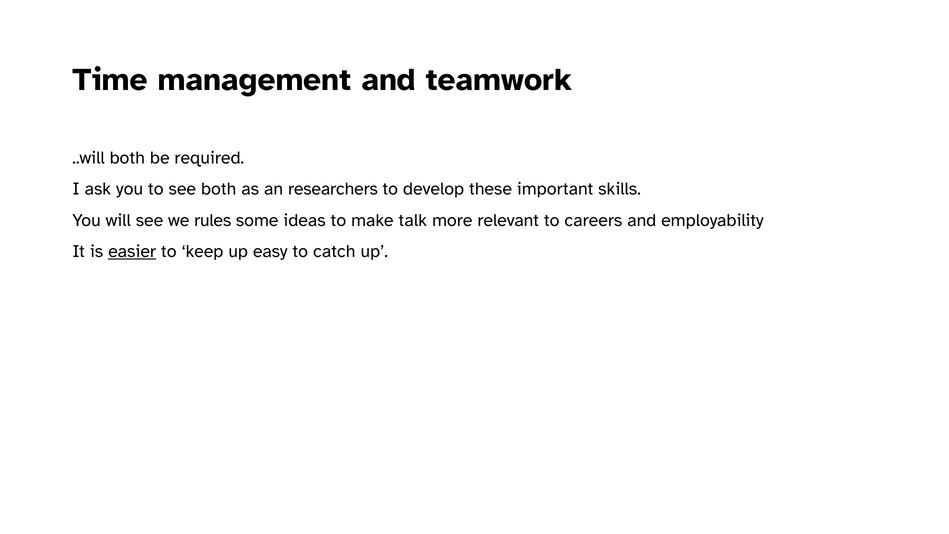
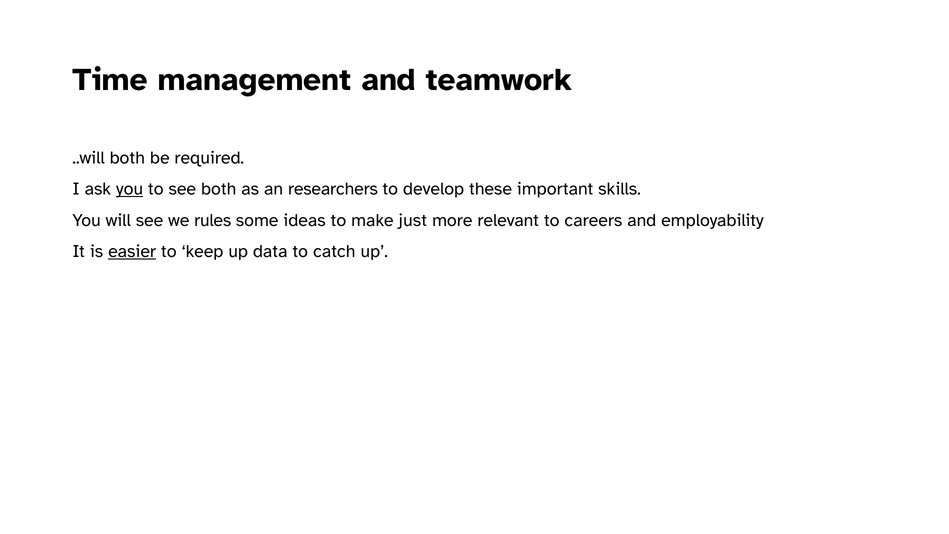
you at (130, 189) underline: none -> present
talk: talk -> just
easy: easy -> data
